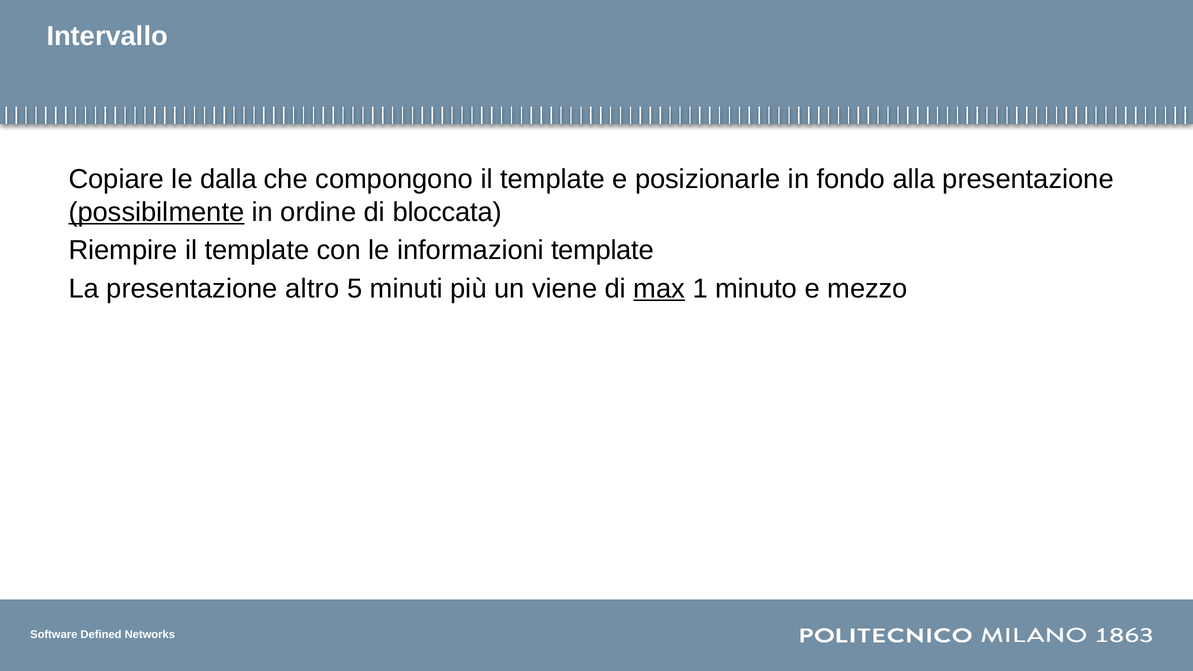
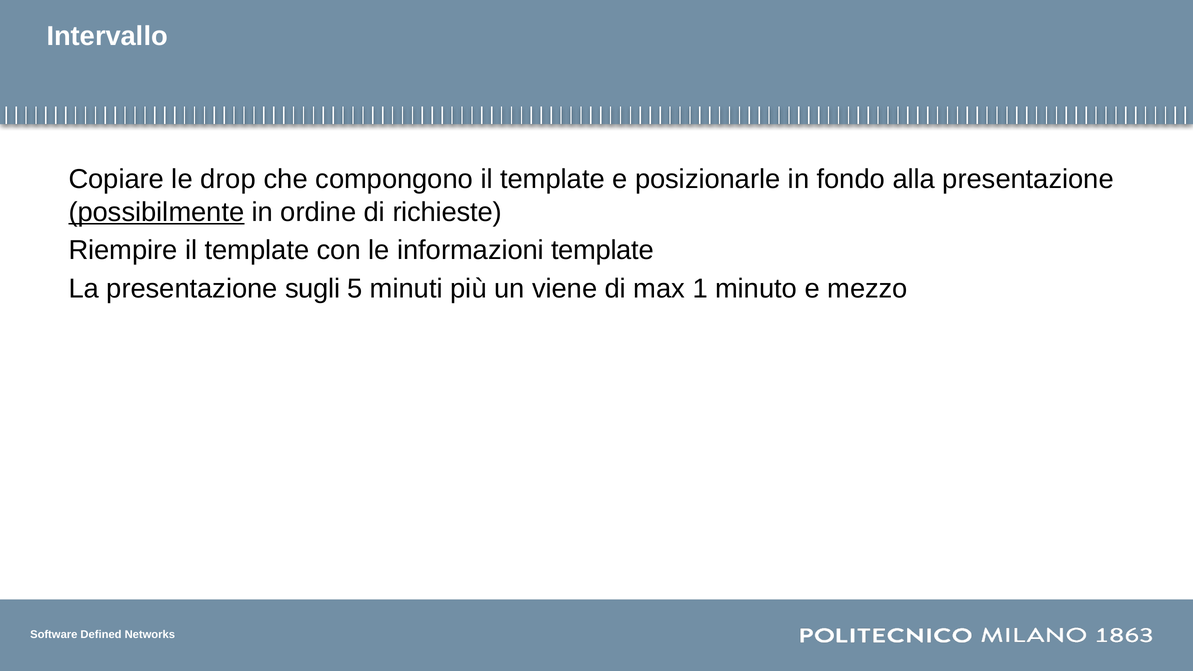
dalla: dalla -> drop
bloccata: bloccata -> richieste
altro: altro -> sugli
max underline: present -> none
